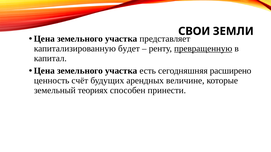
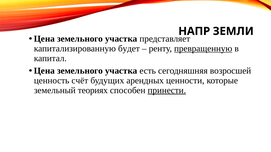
СВОИ: СВОИ -> НАПР
расширено: расширено -> возросшей
величине: величине -> ценности
принести underline: none -> present
